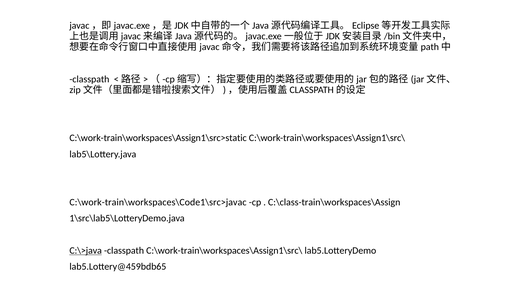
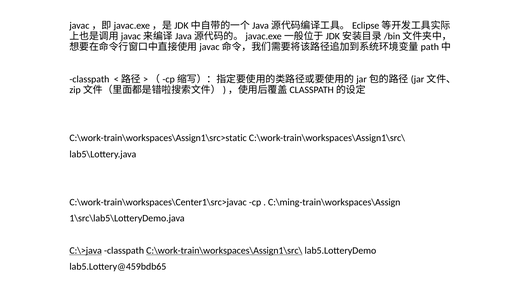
C:\work-train\workspaces\Code1\src>javac: C:\work-train\workspaces\Code1\src>javac -> C:\work-train\workspaces\Center1\src>javac
C:\class-train\workspaces\Assign: C:\class-train\workspaces\Assign -> C:\ming-train\workspaces\Assign
C:\work-train\workspaces\Assign1\src\ at (224, 250) underline: none -> present
